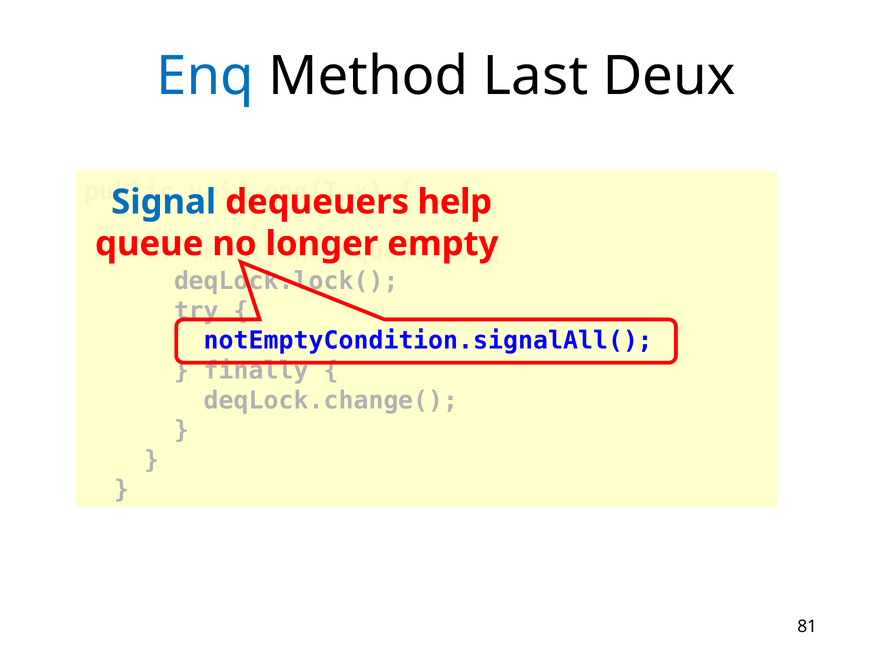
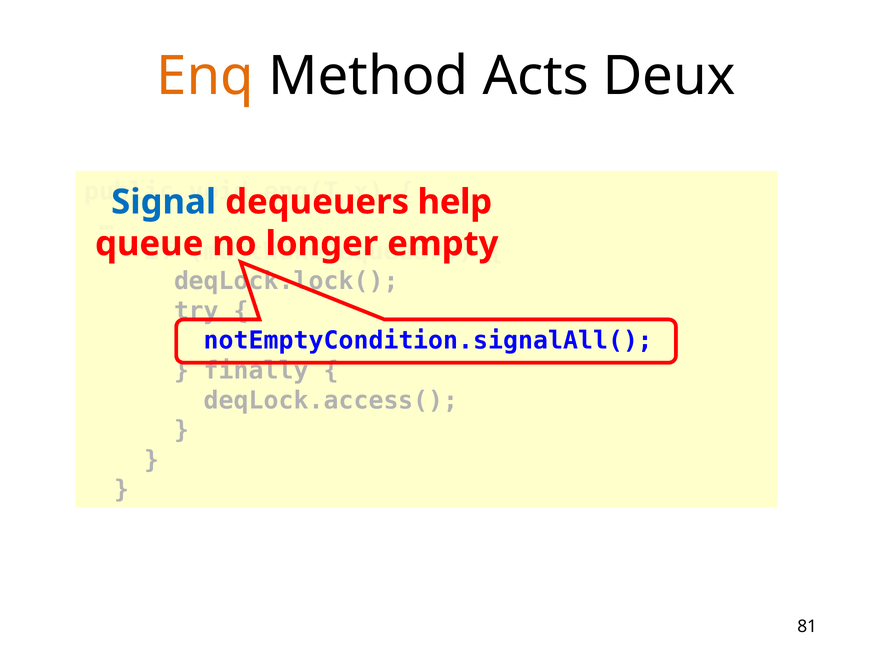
Enq colour: blue -> orange
Last: Last -> Acts
deqLock.change(: deqLock.change( -> deqLock.access(
